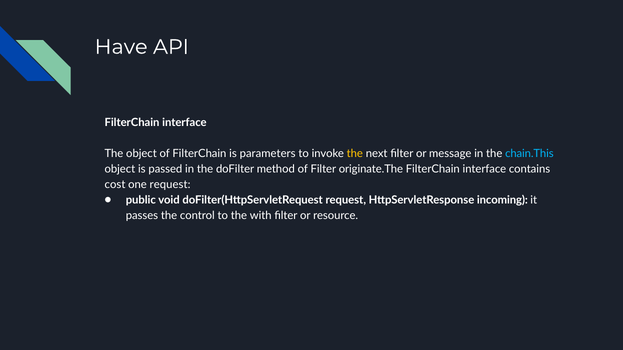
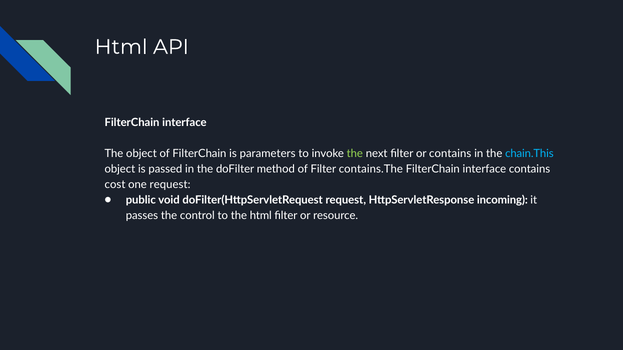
Have at (121, 47): Have -> Html
the at (355, 154) colour: yellow -> light green
or message: message -> contains
originate.The: originate.The -> contains.The
the with: with -> html
